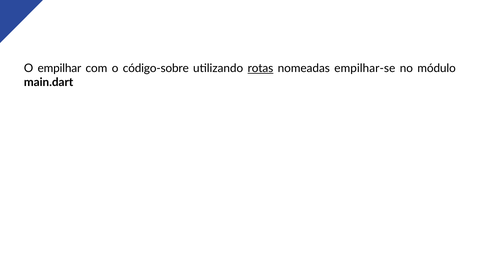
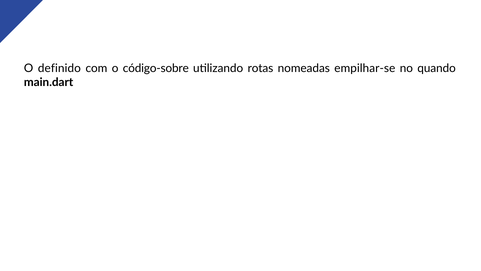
empilhar: empilhar -> definido
rotas underline: present -> none
módulo: módulo -> quando
